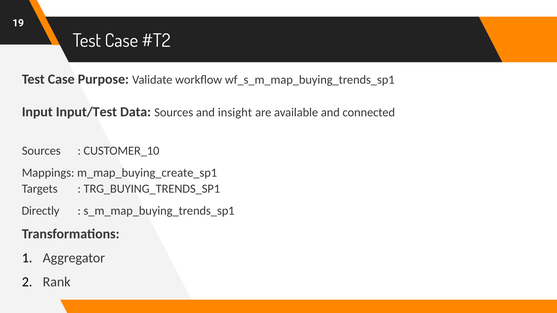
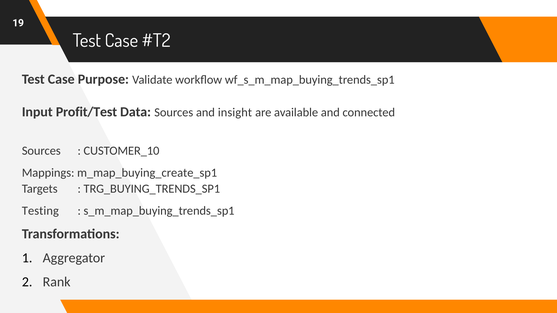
Input/Test: Input/Test -> Profit/Test
Directly: Directly -> Testing
